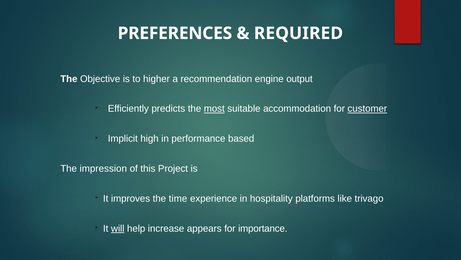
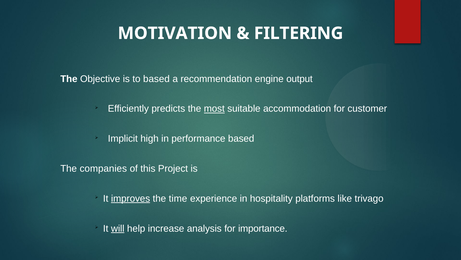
PREFERENCES: PREFERENCES -> MOTIVATION
REQUIRED: REQUIRED -> FILTERING
to higher: higher -> based
customer underline: present -> none
impression: impression -> companies
improves underline: none -> present
appears: appears -> analysis
